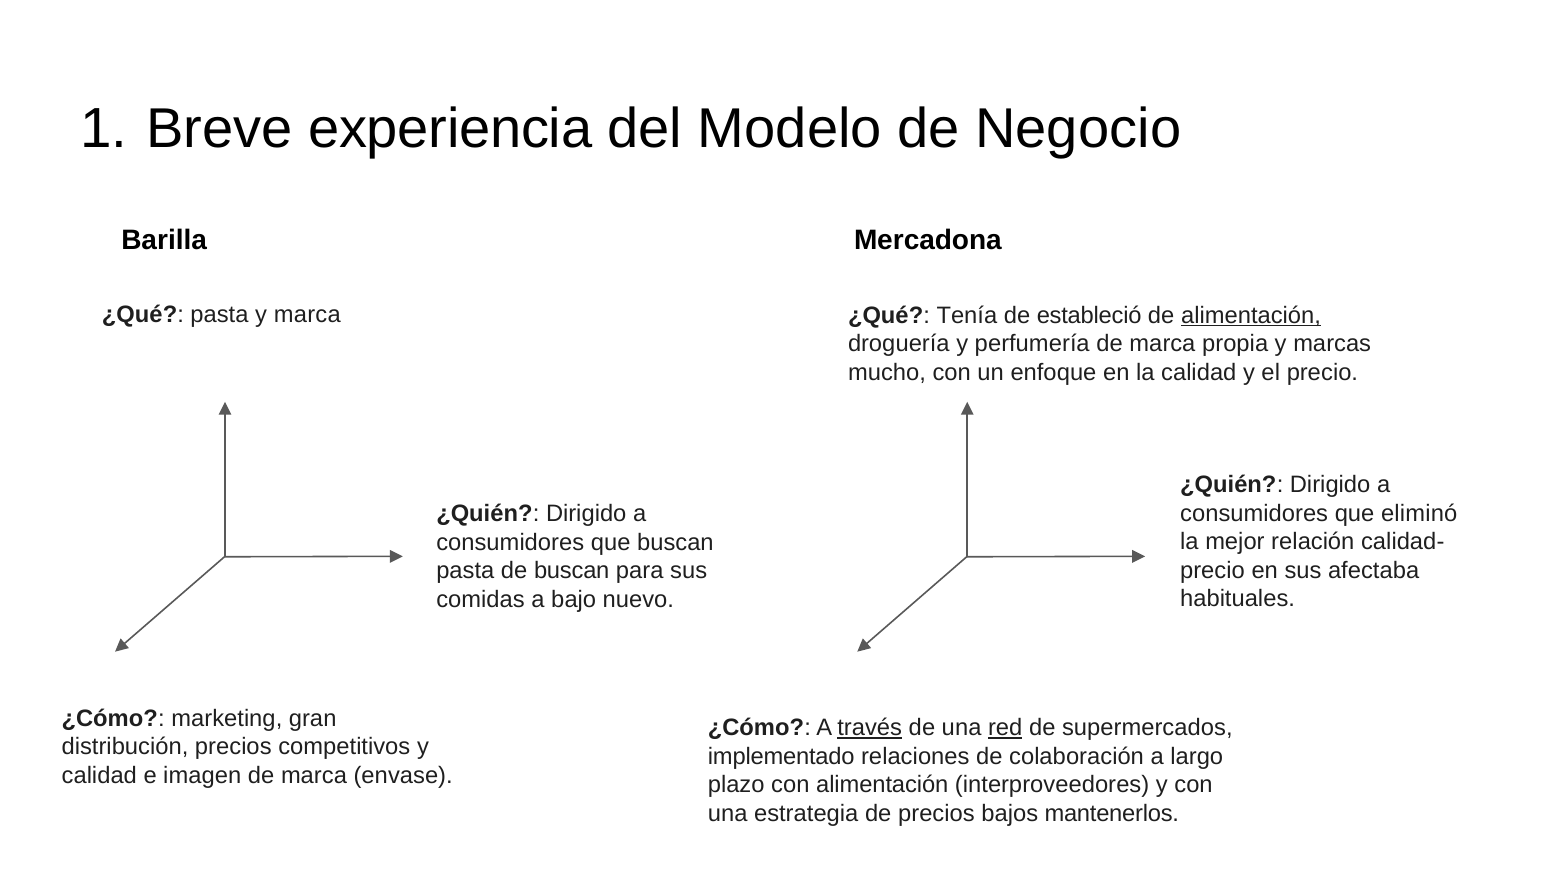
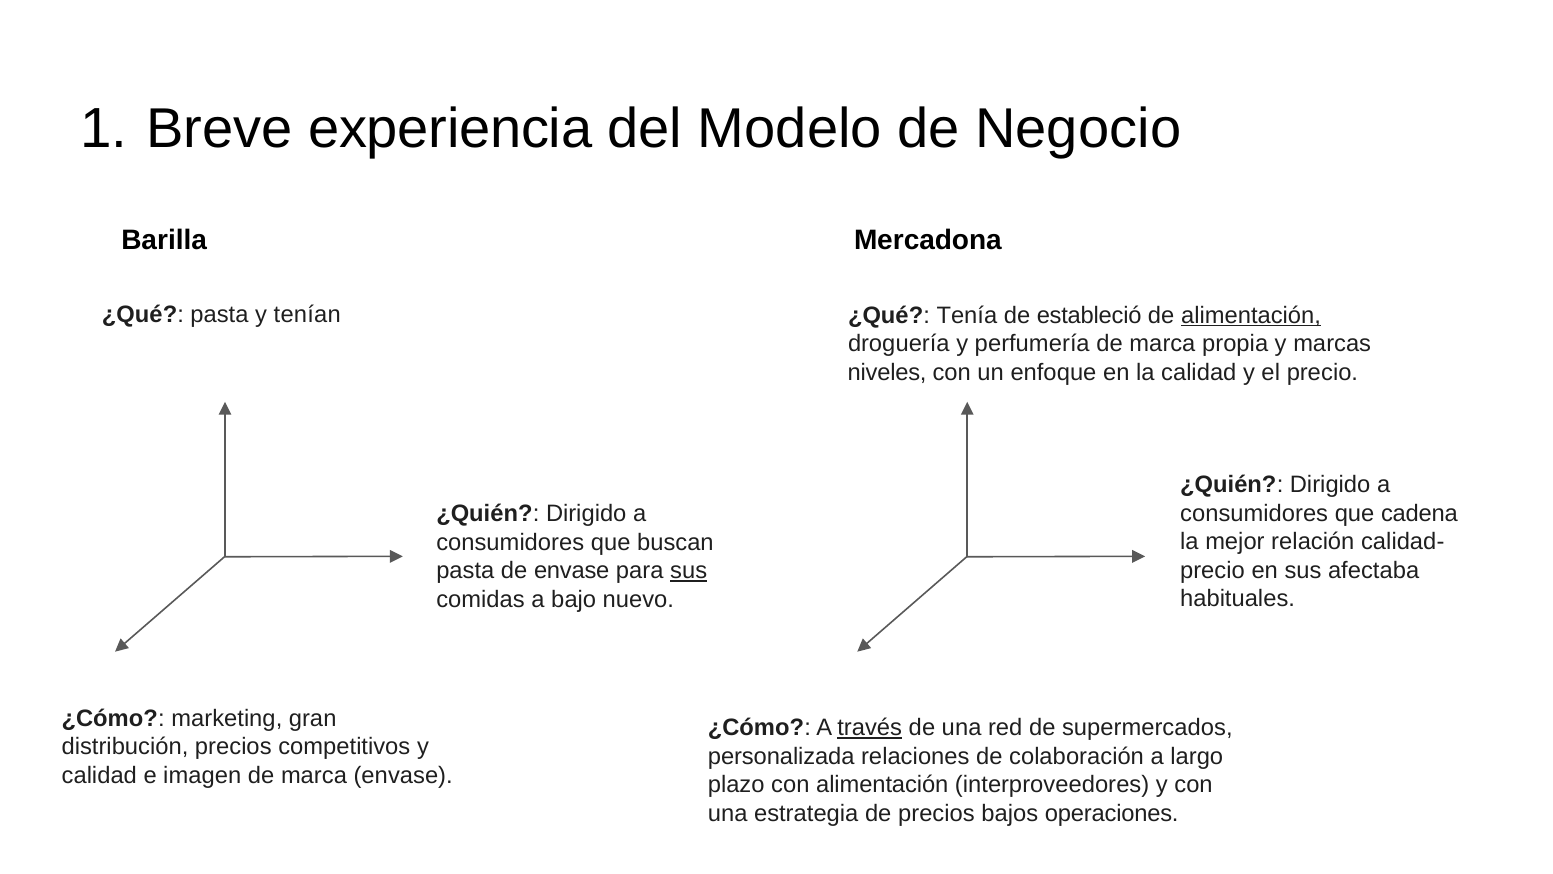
y marca: marca -> tenían
mucho: mucho -> niveles
eliminó: eliminó -> cadena
de buscan: buscan -> envase
sus at (689, 571) underline: none -> present
red underline: present -> none
implementado: implementado -> personalizada
mantenerlos: mantenerlos -> operaciones
